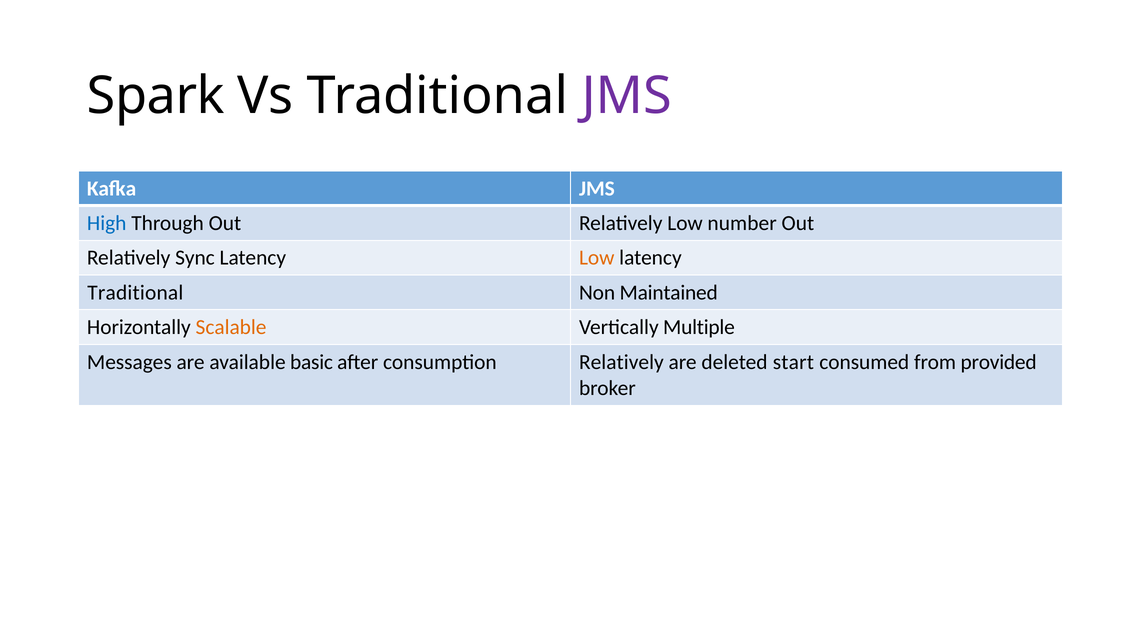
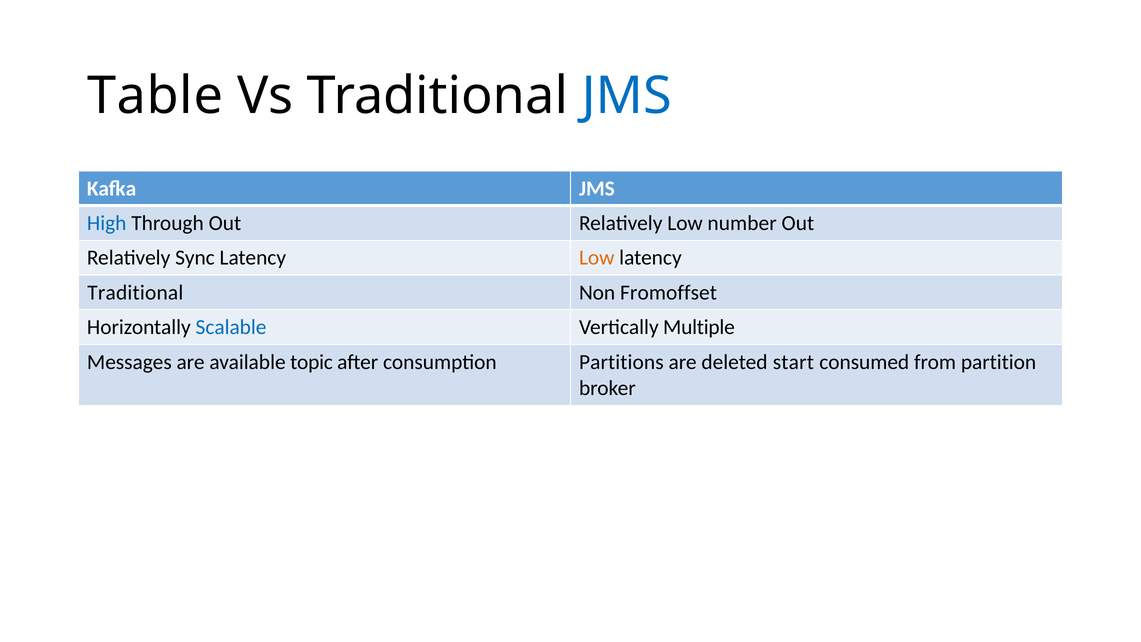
Spark: Spark -> Table
JMS at (627, 96) colour: purple -> blue
Maintained: Maintained -> Fromoffset
Scalable colour: orange -> blue
basic: basic -> topic
consumption Relatively: Relatively -> Partitions
provided: provided -> partition
